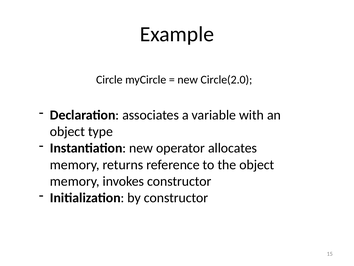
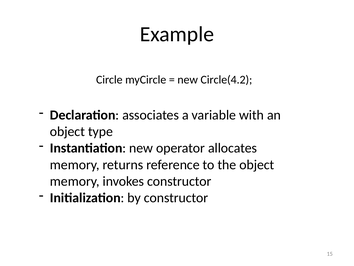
Circle(2.0: Circle(2.0 -> Circle(4.2
